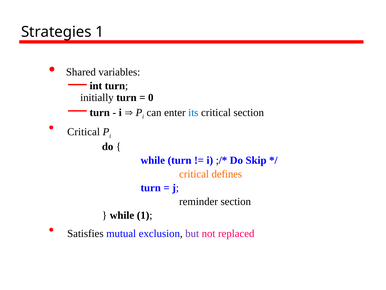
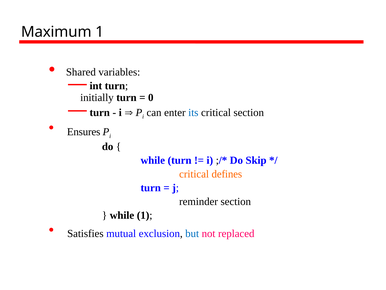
Strategies: Strategies -> Maximum
Critical at (84, 132): Critical -> Ensures
but colour: purple -> blue
